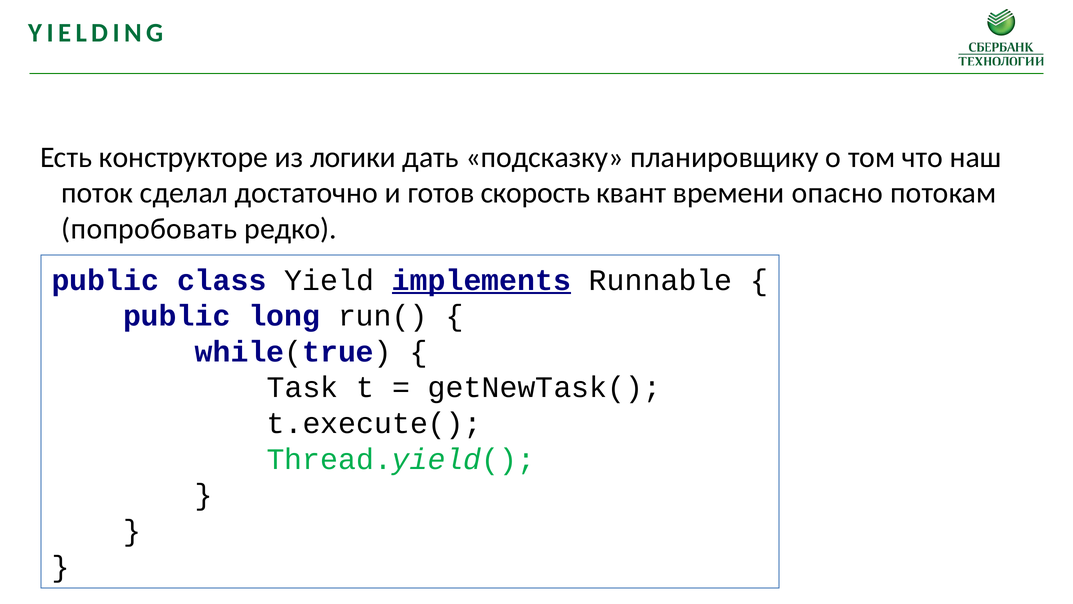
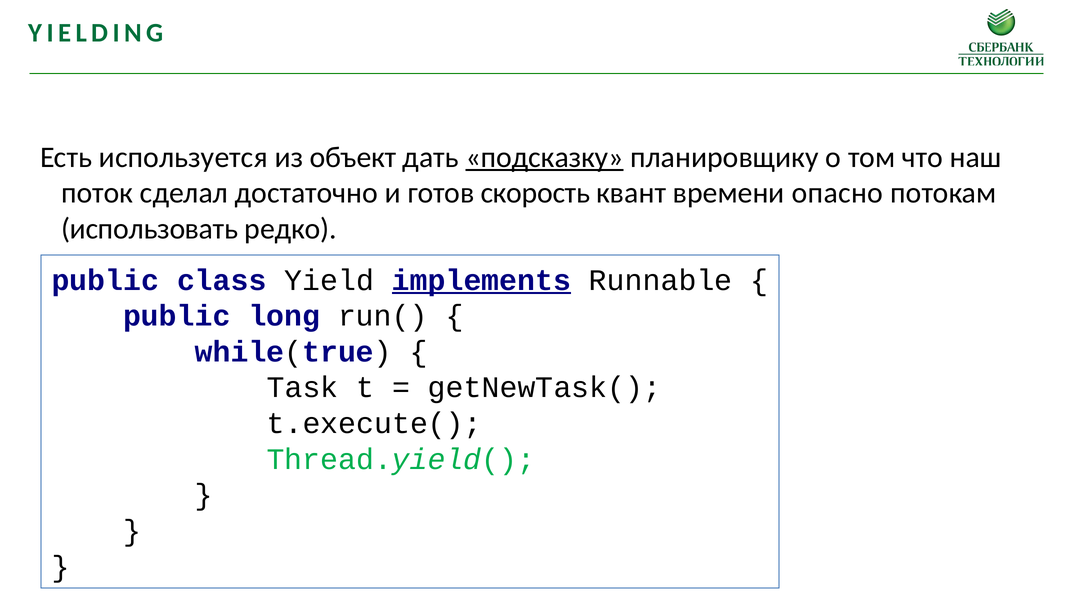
конструкторе: конструкторе -> используется
логики: логики -> объект
подсказку underline: none -> present
попробовать: попробовать -> использовать
